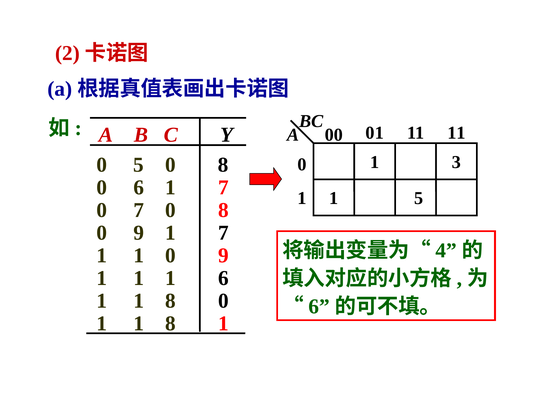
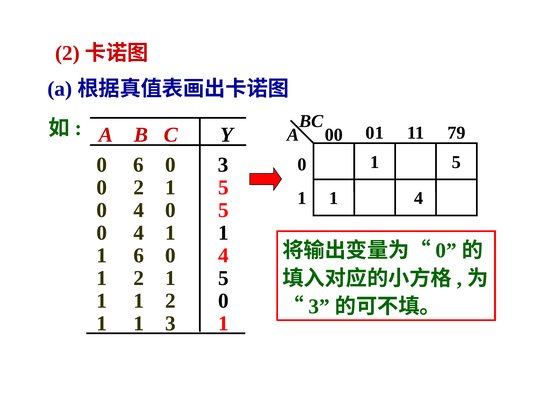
11 11: 11 -> 79
3 at (456, 162): 3 -> 5
0 5: 5 -> 6
8 at (223, 165): 8 -> 3
0 6: 6 -> 2
7 at (223, 188): 7 -> 5
1 5: 5 -> 4
7 at (139, 210): 7 -> 4
8 at (223, 210): 8 -> 5
9 at (139, 233): 9 -> 4
7 at (223, 233): 7 -> 1
4 at (446, 251): 4 -> 0
1 at (139, 256): 1 -> 6
9 at (223, 256): 9 -> 4
1 at (139, 279): 1 -> 2
6 at (223, 279): 6 -> 5
8 at (170, 301): 8 -> 2
6 at (319, 307): 6 -> 3
8 at (170, 324): 8 -> 3
